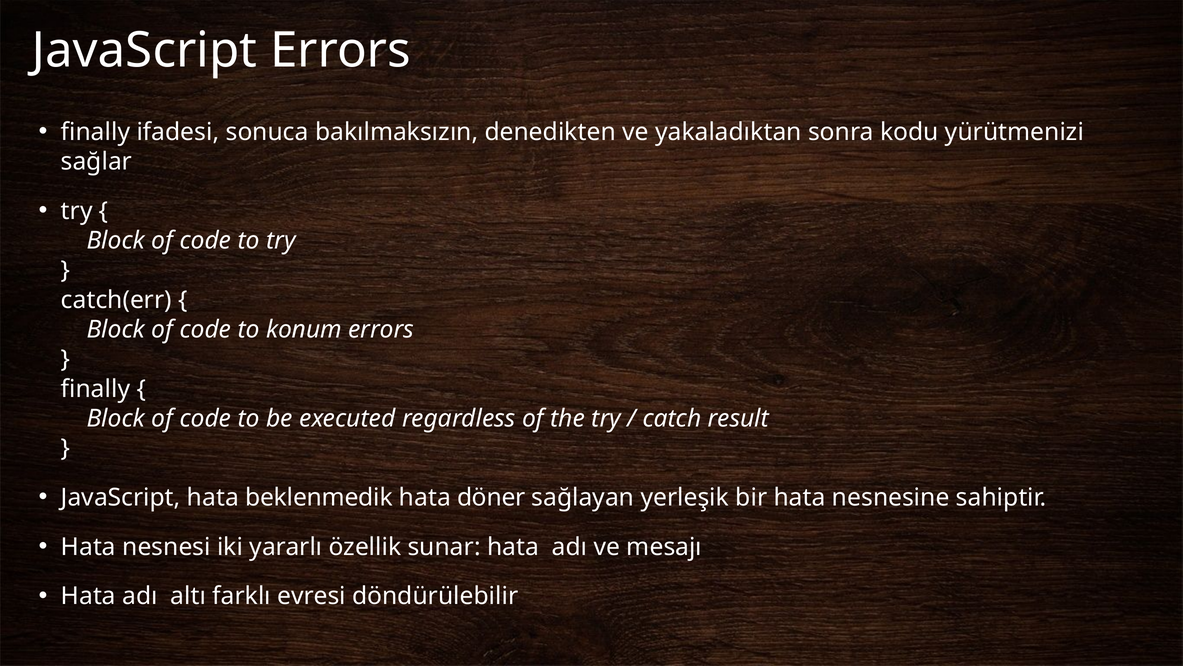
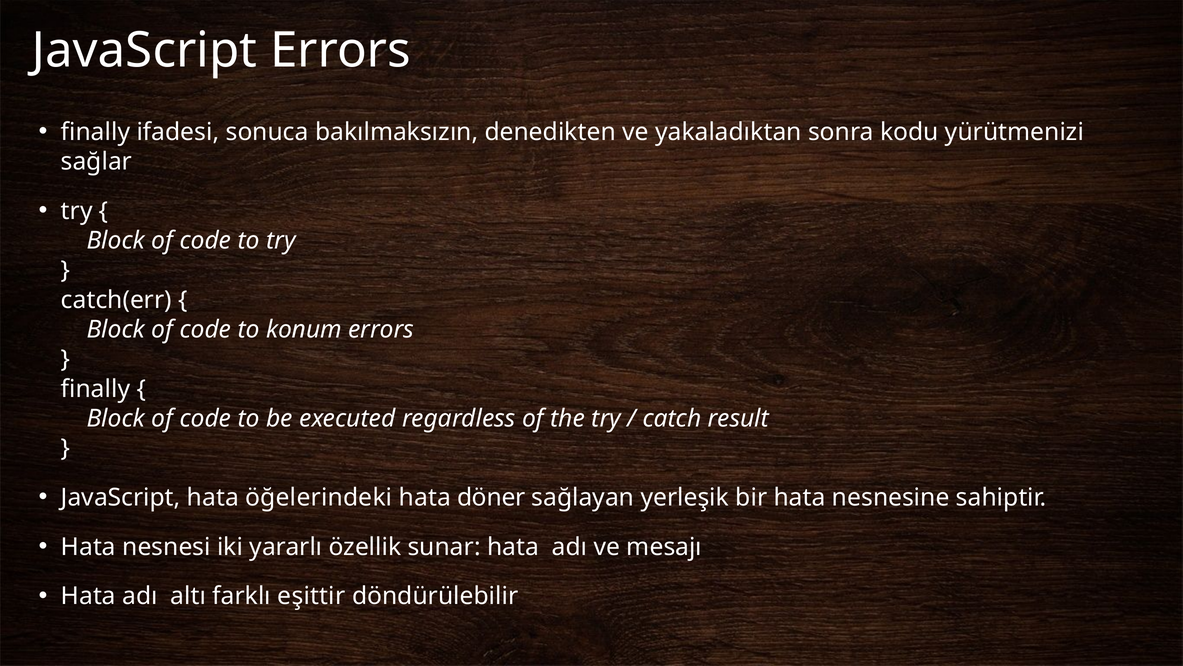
beklenmedik: beklenmedik -> öğelerindeki
evresi: evresi -> eşittir
